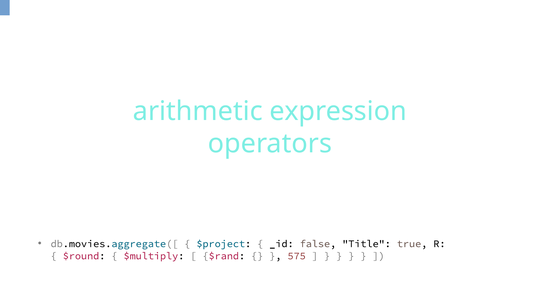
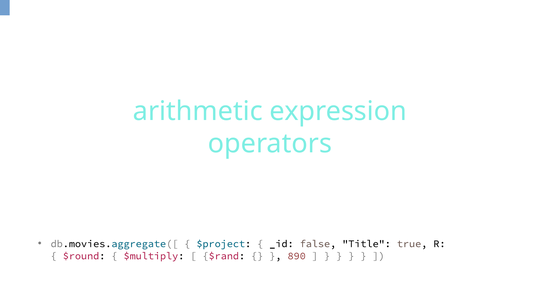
575: 575 -> 890
